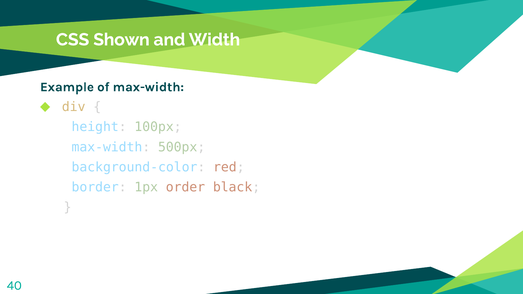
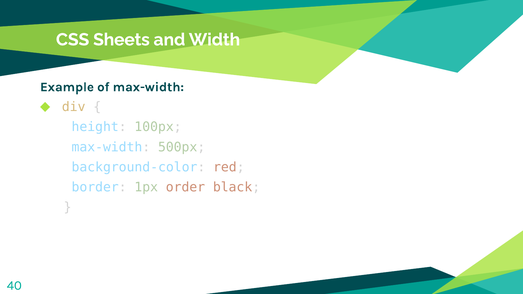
Shown: Shown -> Sheets
